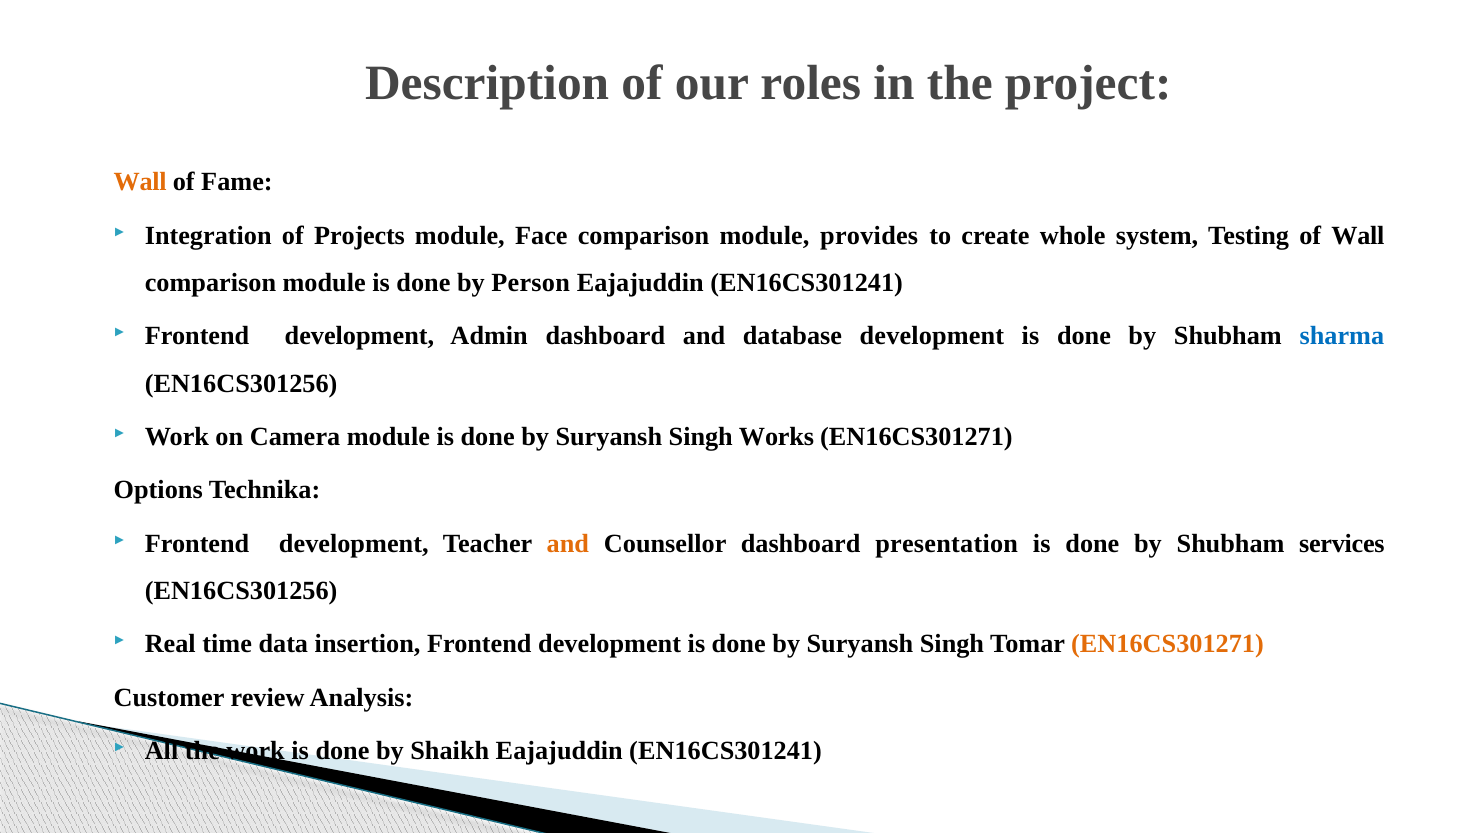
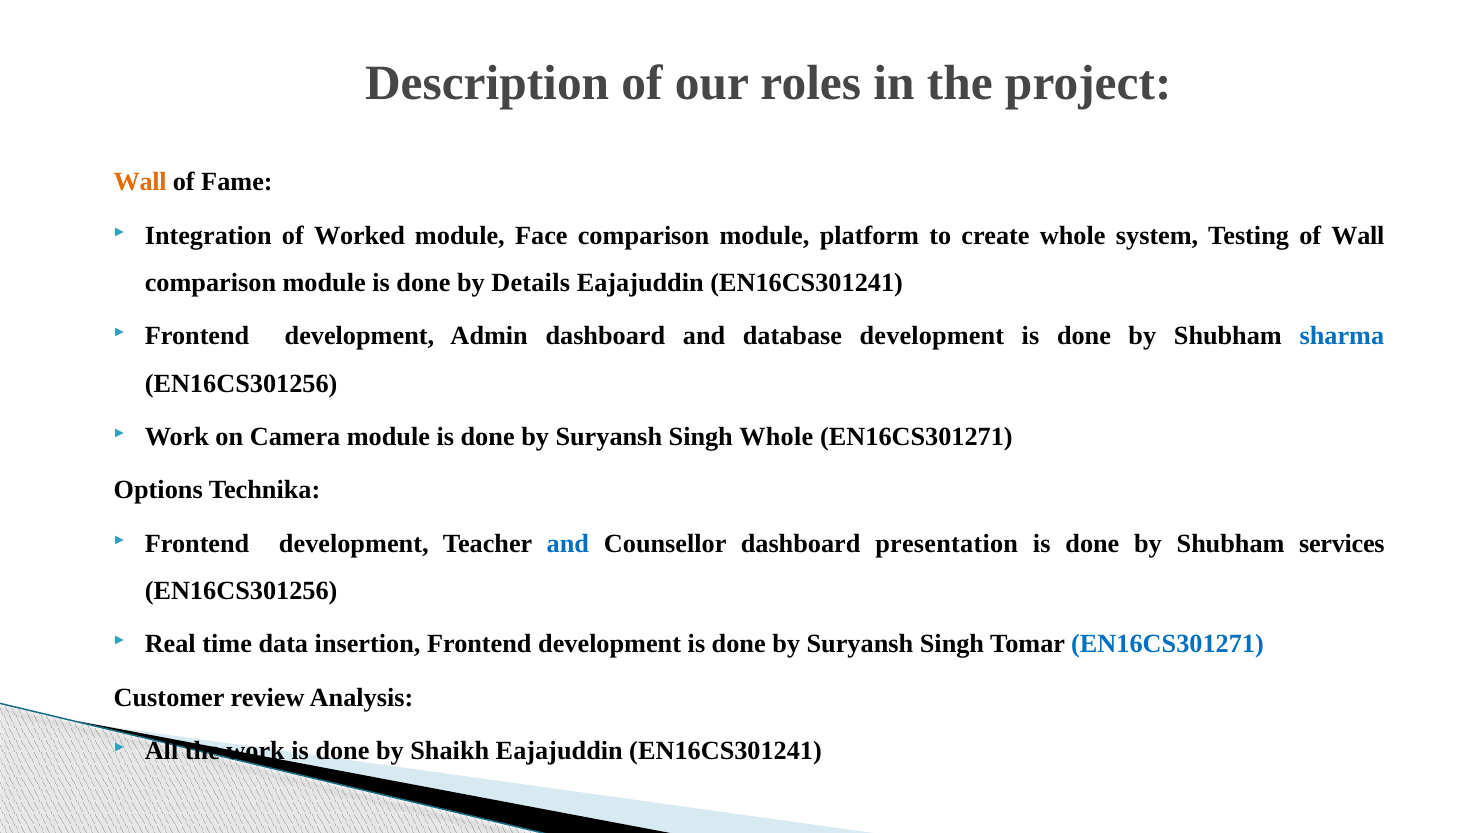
Projects: Projects -> Worked
provides: provides -> platform
Person: Person -> Details
Singh Works: Works -> Whole
and at (568, 544) colour: orange -> blue
EN16CS301271 at (1168, 644) colour: orange -> blue
